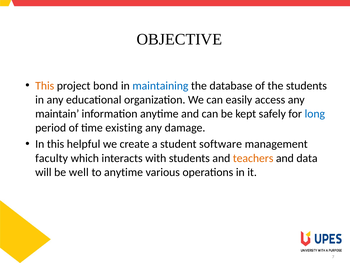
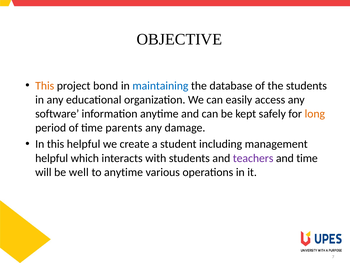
maintain: maintain -> software
long colour: blue -> orange
existing: existing -> parents
software: software -> including
faculty at (52, 158): faculty -> helpful
teachers colour: orange -> purple
and data: data -> time
